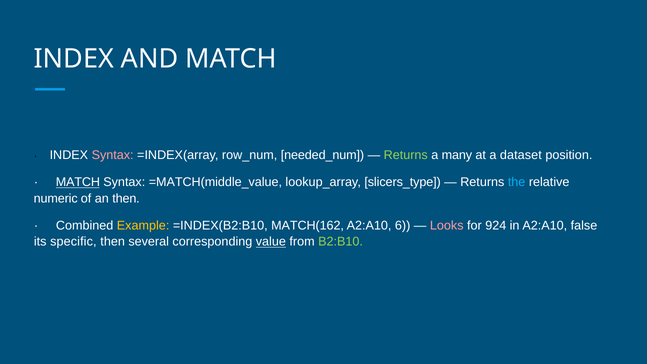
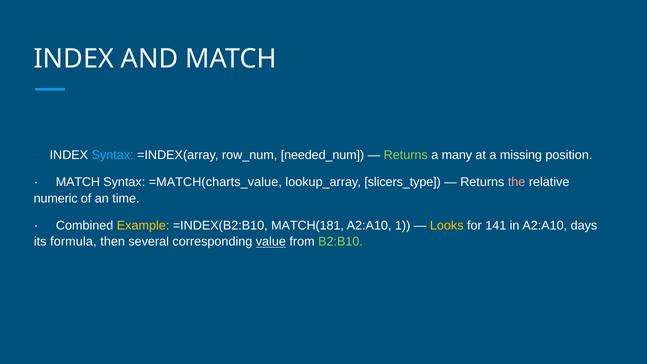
Syntax at (113, 155) colour: pink -> light blue
dataset: dataset -> missing
MATCH at (78, 182) underline: present -> none
=MATCH(middle_value: =MATCH(middle_value -> =MATCH(charts_value
the colour: light blue -> pink
an then: then -> time
MATCH(162: MATCH(162 -> MATCH(181
6: 6 -> 1
Looks colour: pink -> yellow
924: 924 -> 141
false: false -> days
specific: specific -> formula
